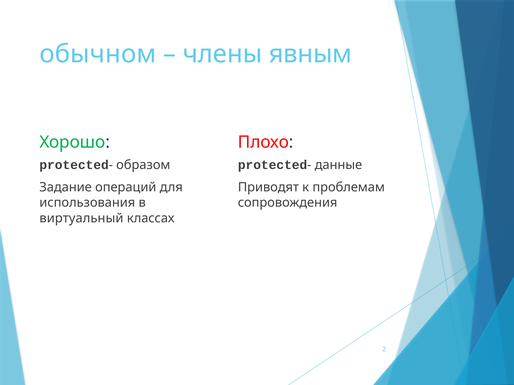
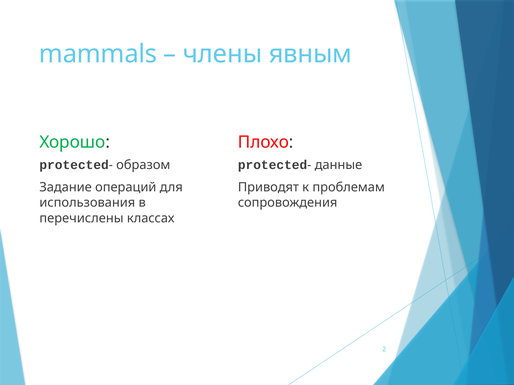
обычном: обычном -> mammals
виртуальный: виртуальный -> перечислены
